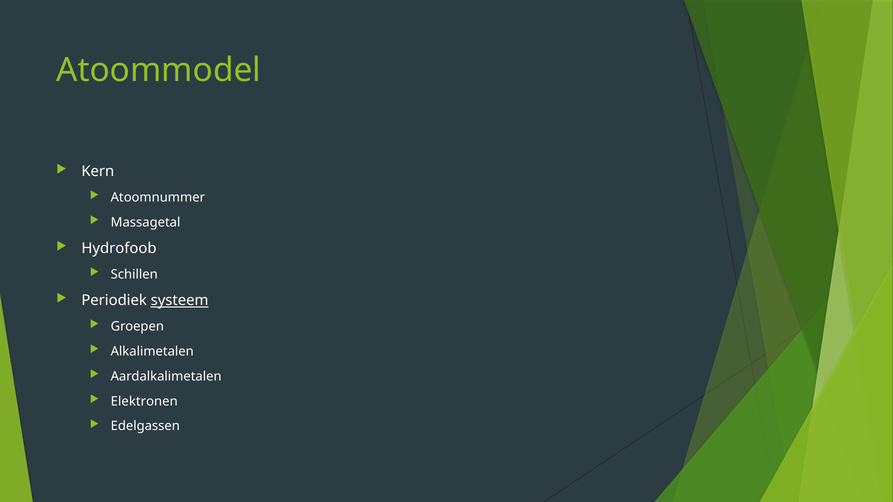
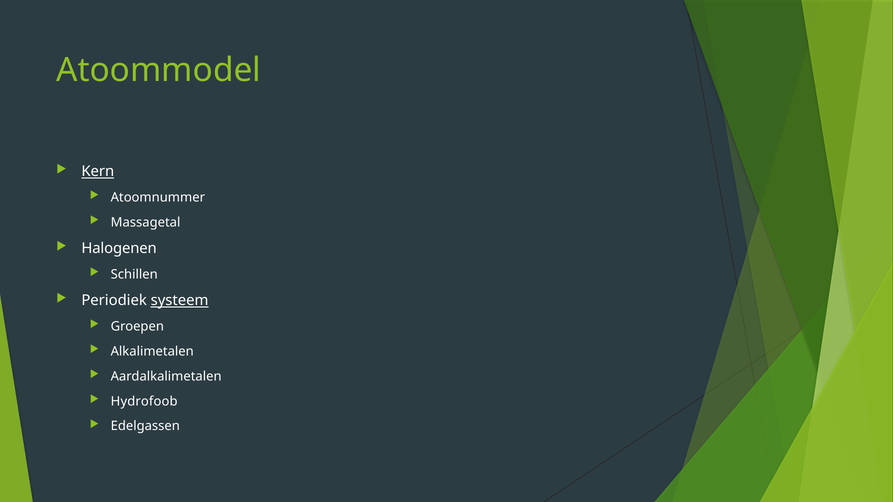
Kern underline: none -> present
Hydrofoob: Hydrofoob -> Halogenen
Elektronen: Elektronen -> Hydrofoob
